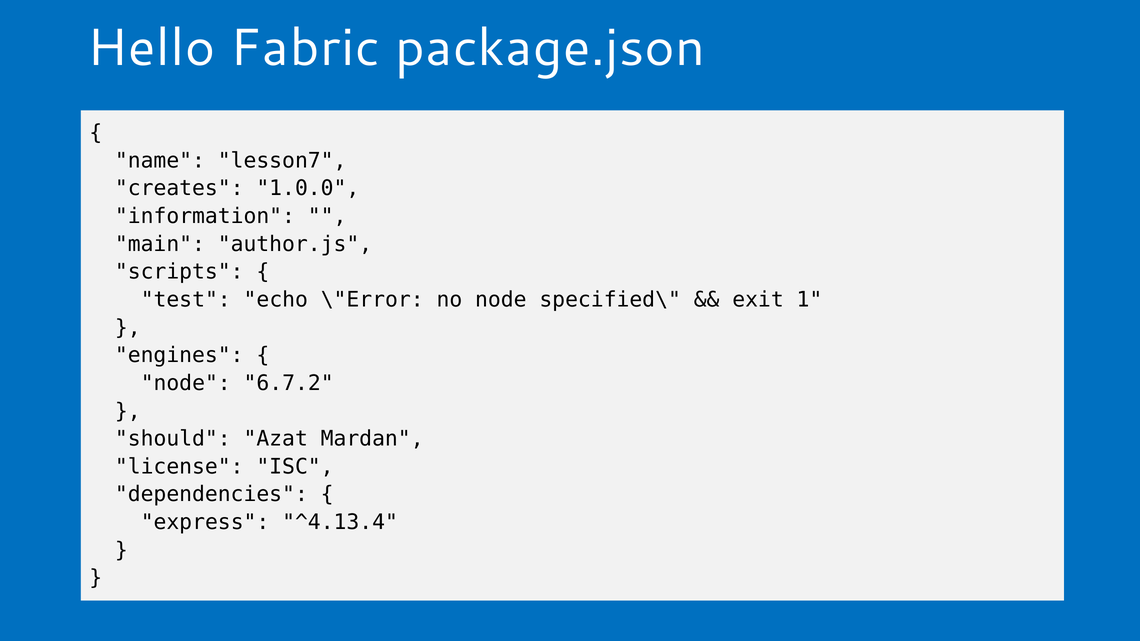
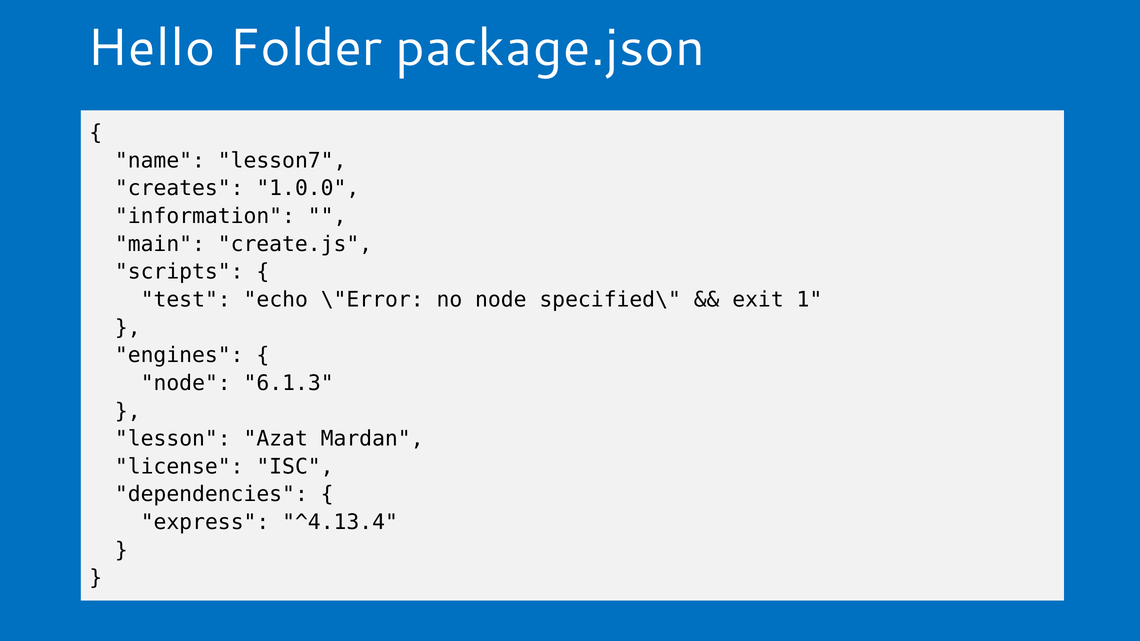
Fabric: Fabric -> Folder
author.js: author.js -> create.js
6.7.2: 6.7.2 -> 6.1.3
should: should -> lesson
